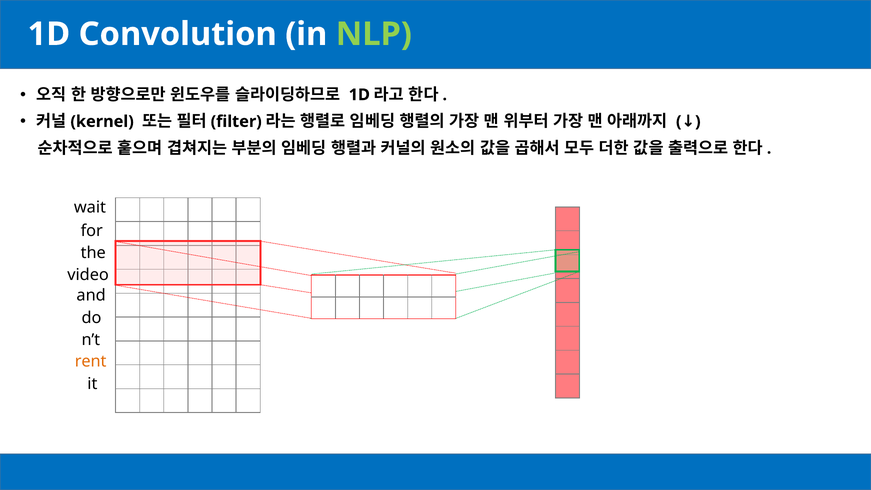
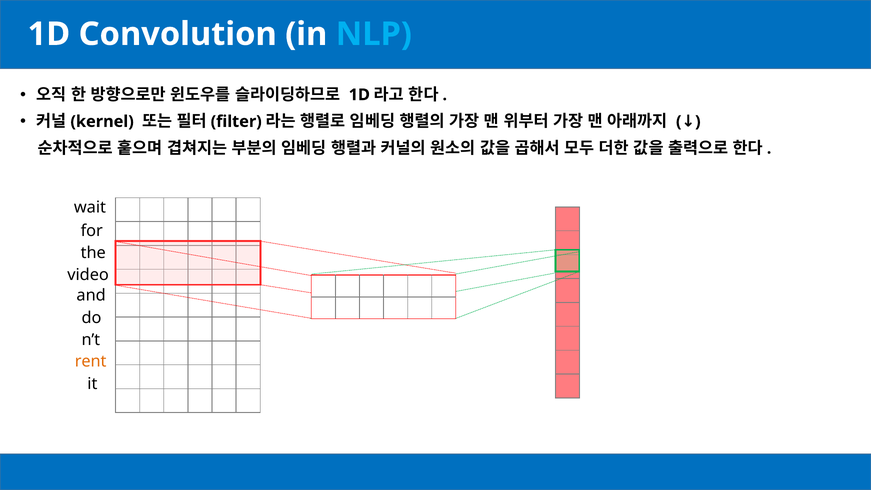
NLP colour: light green -> light blue
